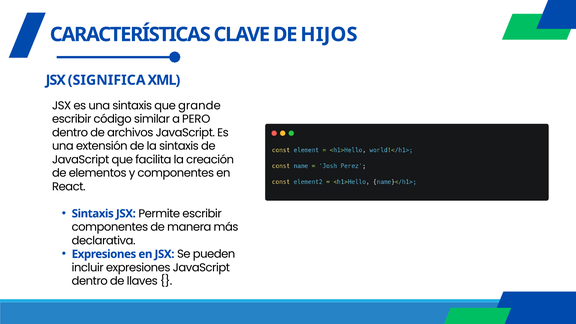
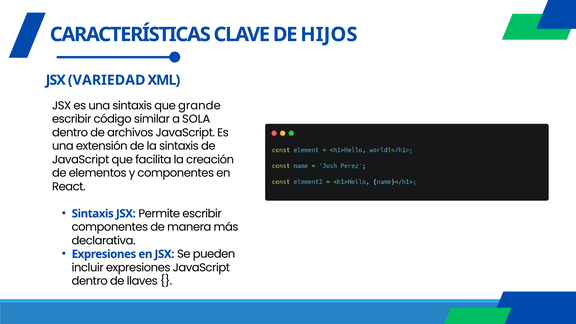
SIGNIFICA: SIGNIFICA -> VARIEDAD
PERO: PERO -> SOLA
